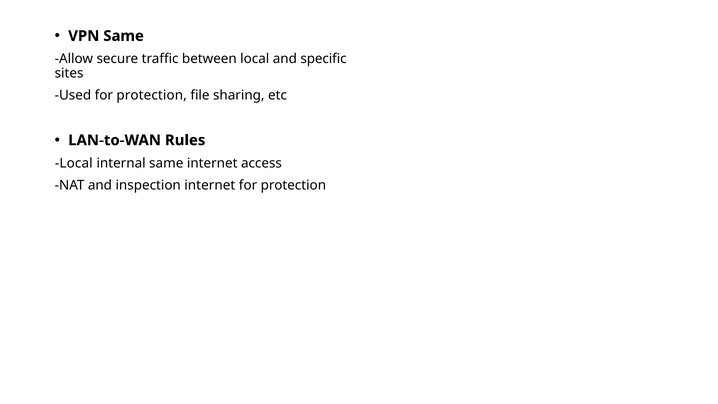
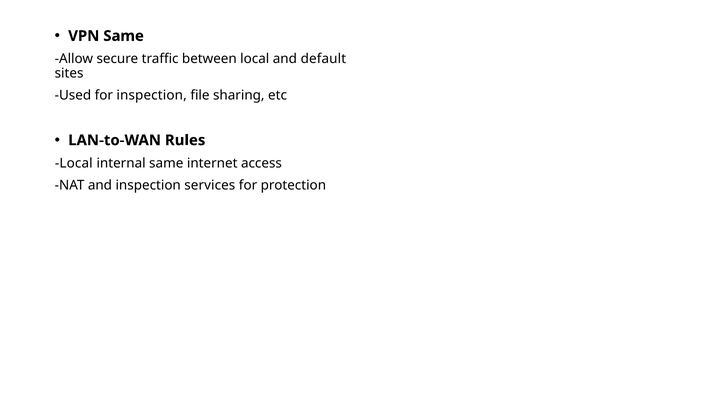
specific: specific -> default
Used for protection: protection -> inspection
inspection internet: internet -> services
